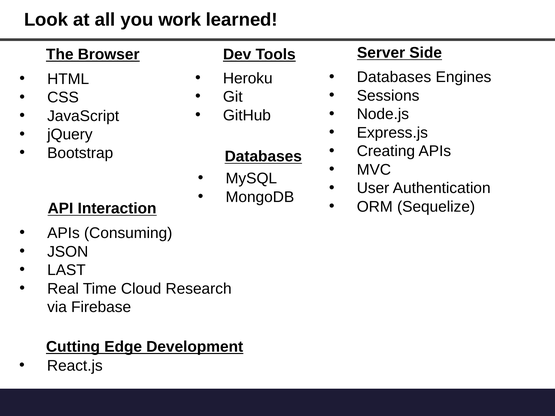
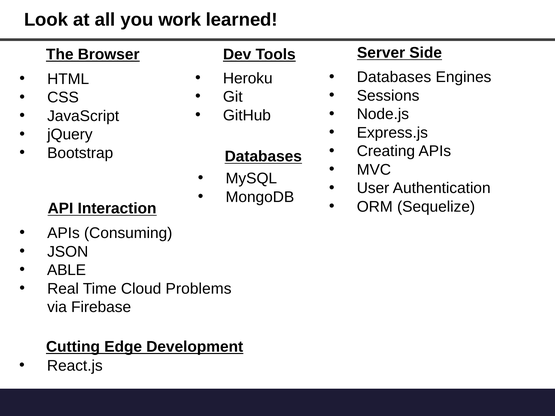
LAST: LAST -> ABLE
Research: Research -> Problems
